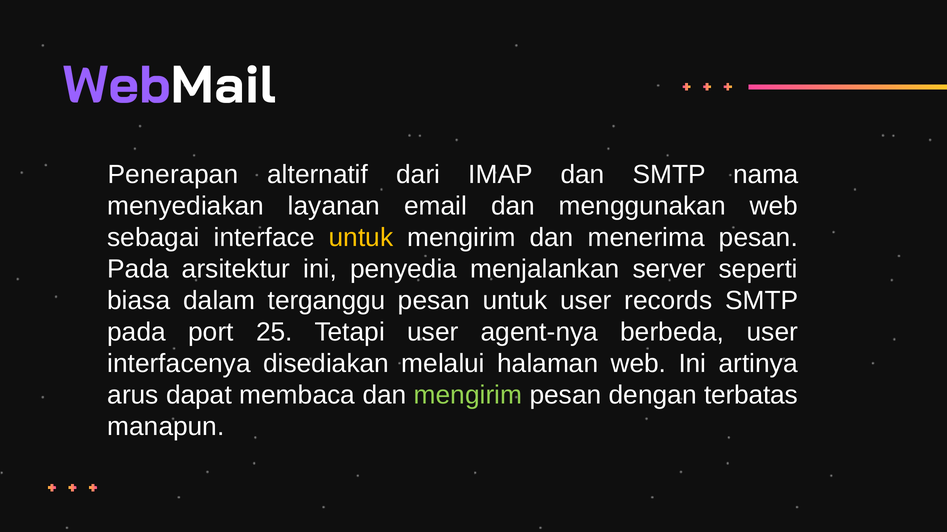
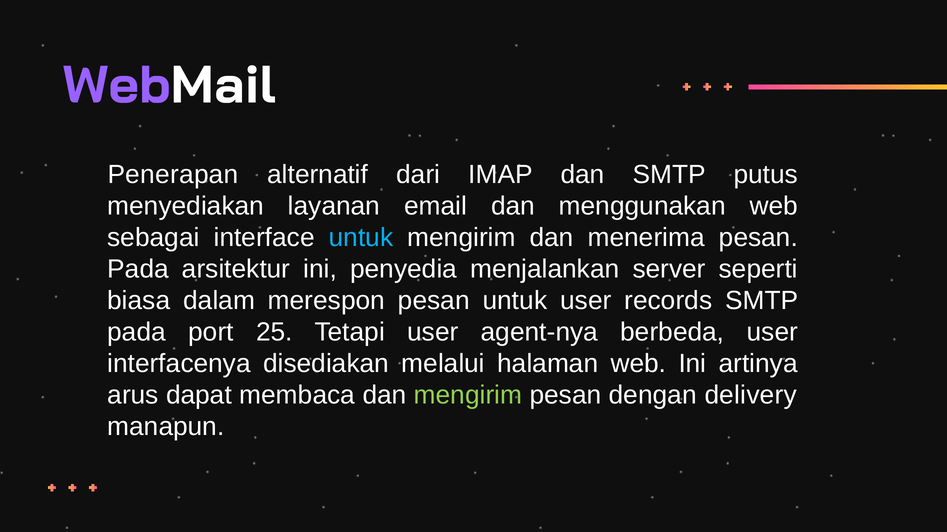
nama: nama -> putus
untuk at (361, 238) colour: yellow -> light blue
terganggu: terganggu -> merespon
terbatas: terbatas -> delivery
